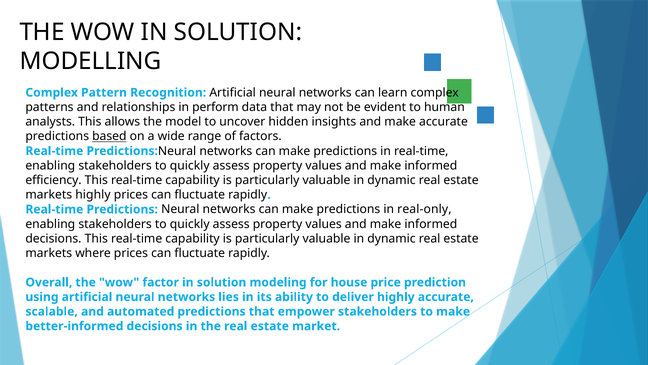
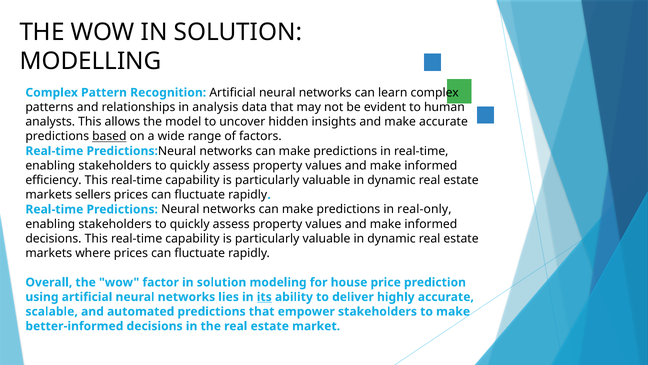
perform: perform -> analysis
markets highly: highly -> sellers
its underline: none -> present
